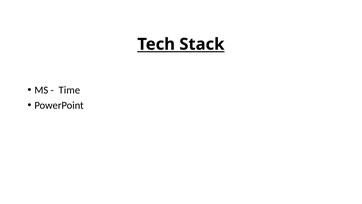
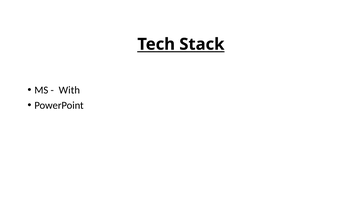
Time: Time -> With
